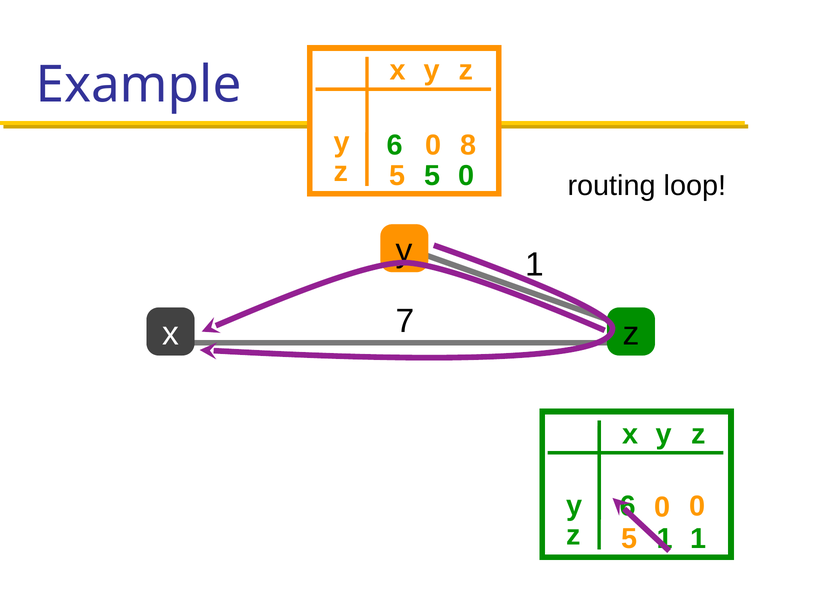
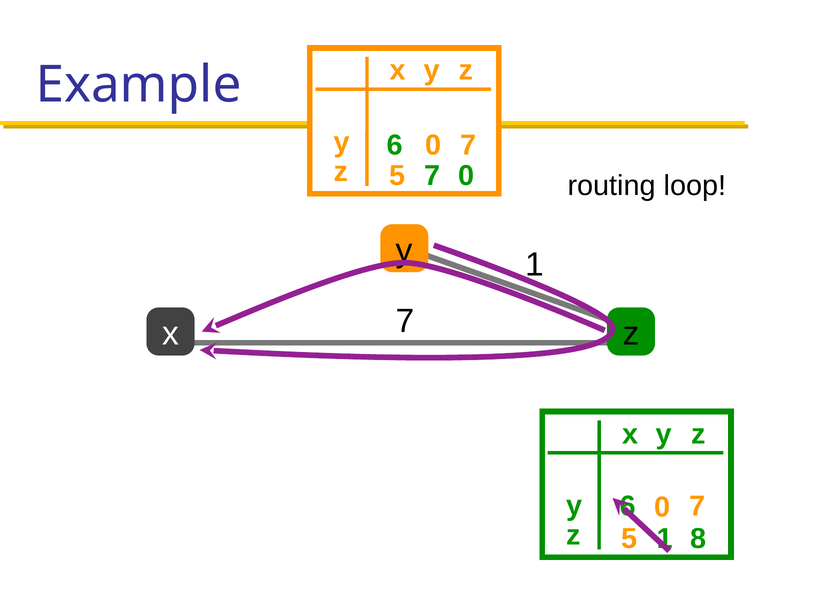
8 at (468, 145): 8 -> 7
5 5: 5 -> 7
0 at (697, 506): 0 -> 7
1 at (698, 538): 1 -> 8
